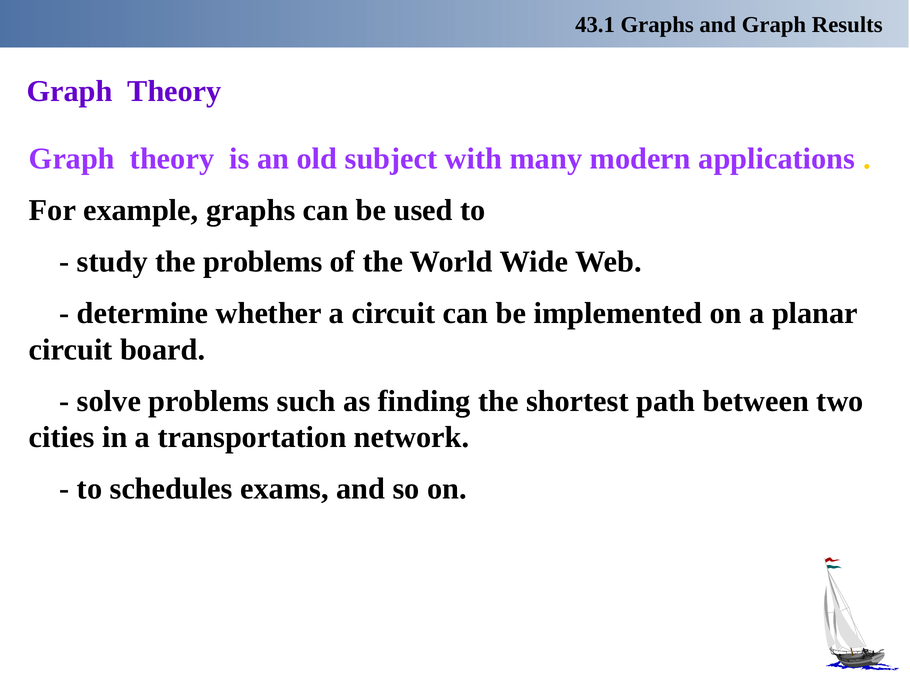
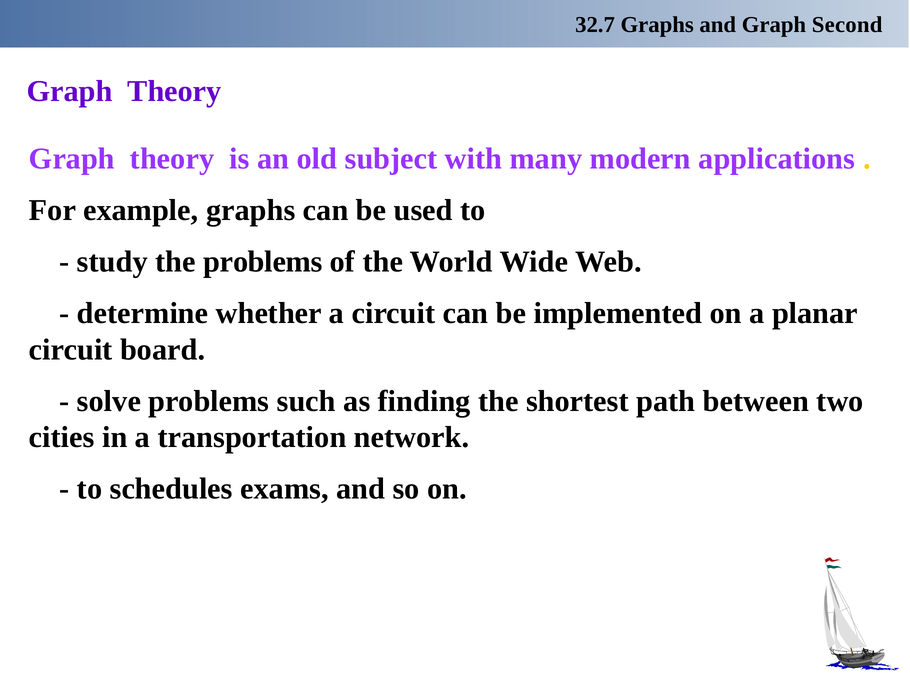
43.1: 43.1 -> 32.7
Results: Results -> Second
